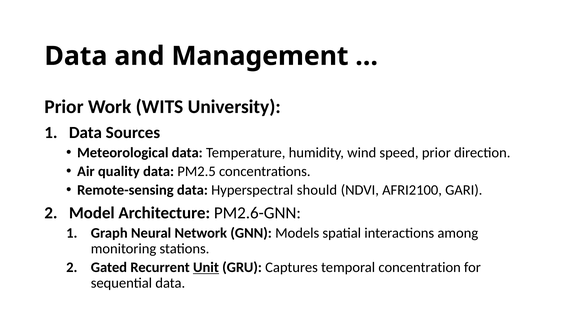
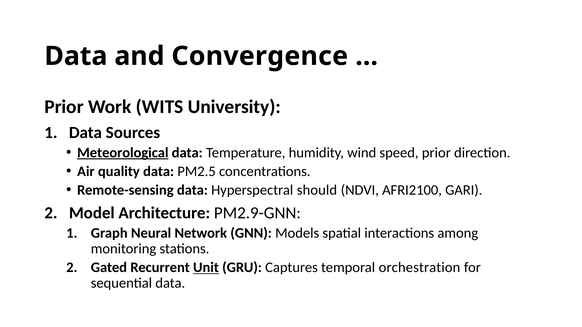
Management: Management -> Convergence
Meteorological underline: none -> present
PM2.6-GNN: PM2.6-GNN -> PM2.9-GNN
concentration: concentration -> orchestration
